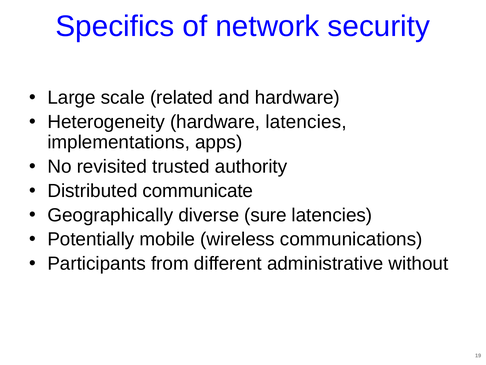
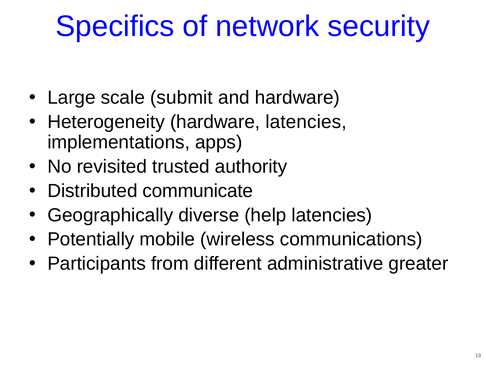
related: related -> submit
sure: sure -> help
without: without -> greater
